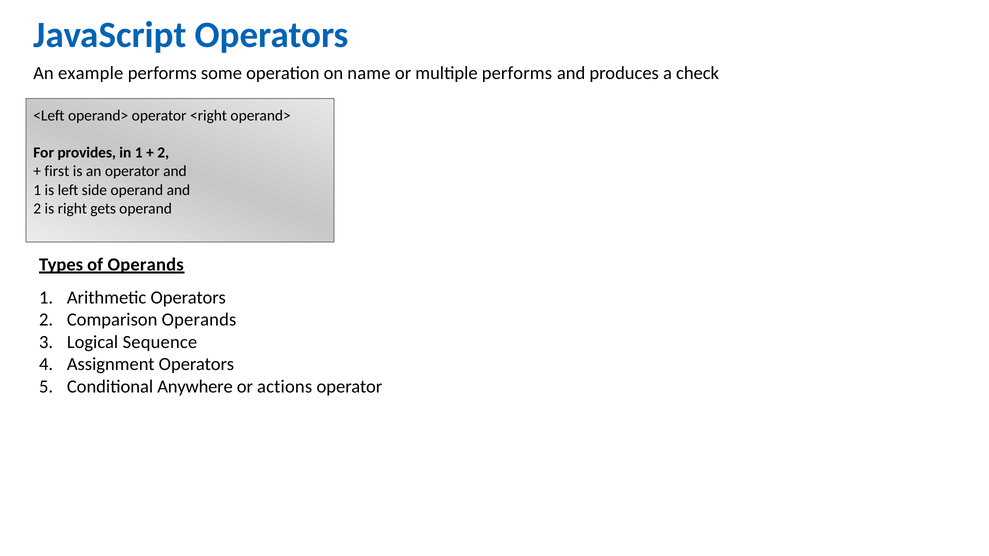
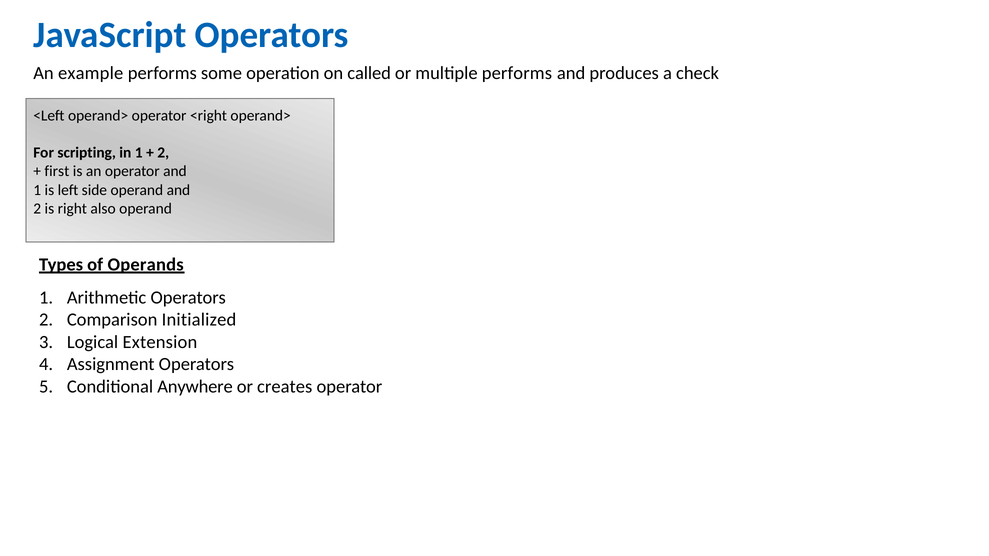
name: name -> called
provides: provides -> scripting
gets: gets -> also
Comparison Operands: Operands -> Initialized
Sequence: Sequence -> Extension
actions: actions -> creates
